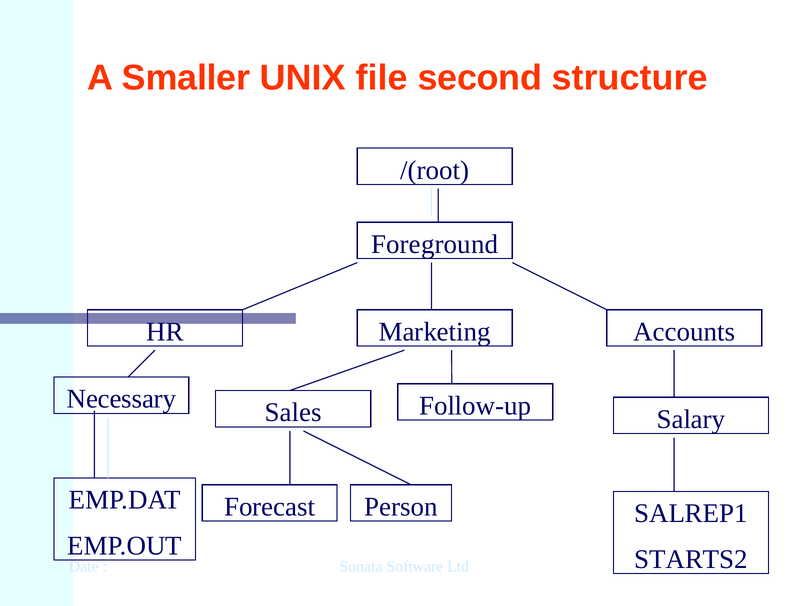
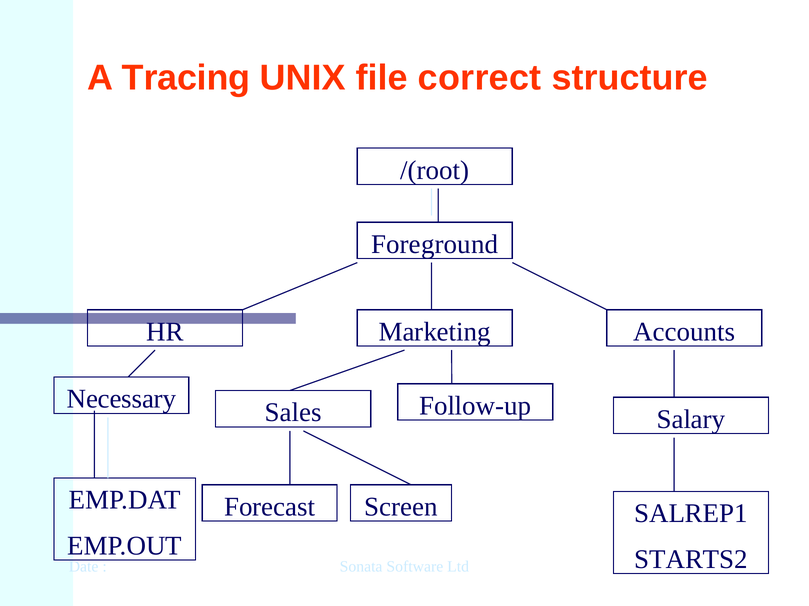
Smaller: Smaller -> Tracing
second: second -> correct
Person: Person -> Screen
